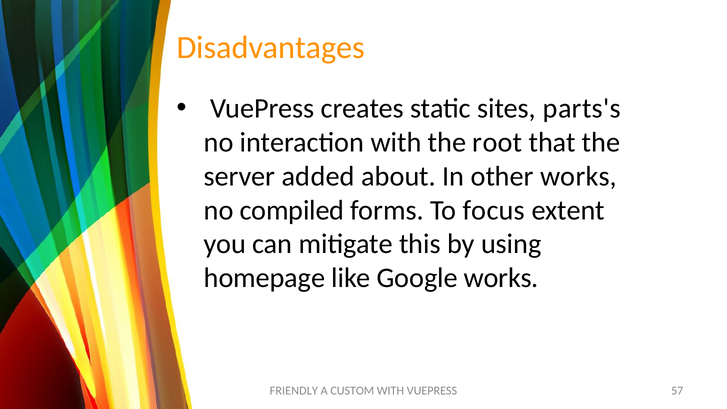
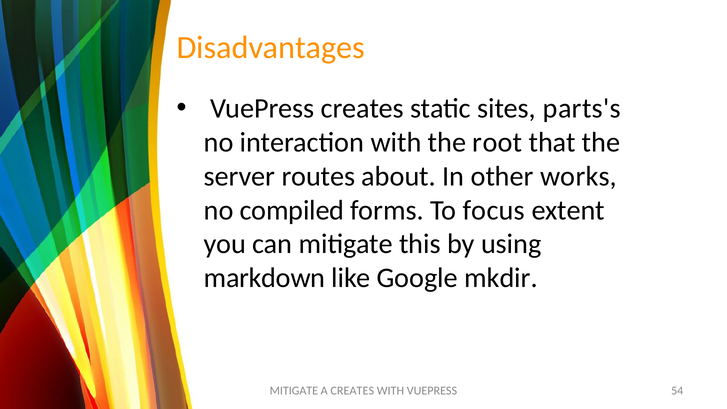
added: added -> routes
homepage: homepage -> markdown
Google works: works -> mkdir
FRIENDLY at (294, 391): FRIENDLY -> MITIGATE
A CUSTOM: CUSTOM -> CREATES
57: 57 -> 54
